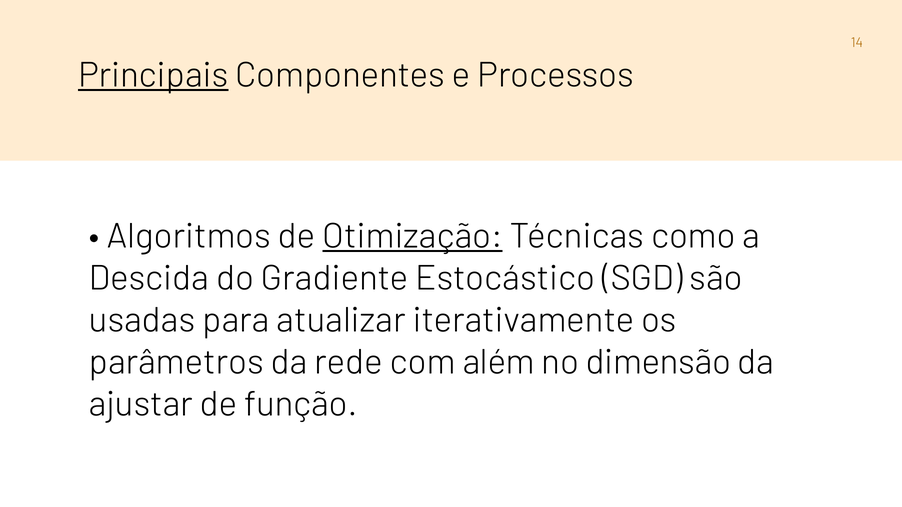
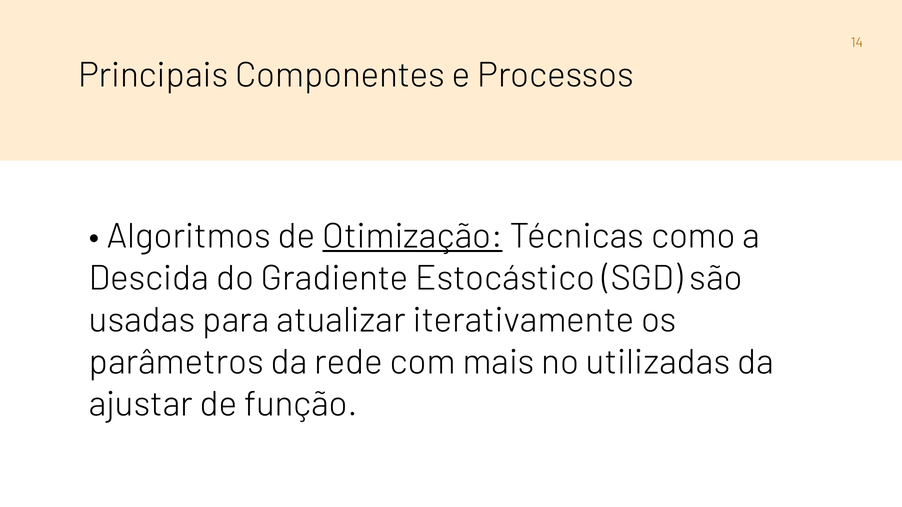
Principais underline: present -> none
além: além -> mais
dimensão: dimensão -> utilizadas
